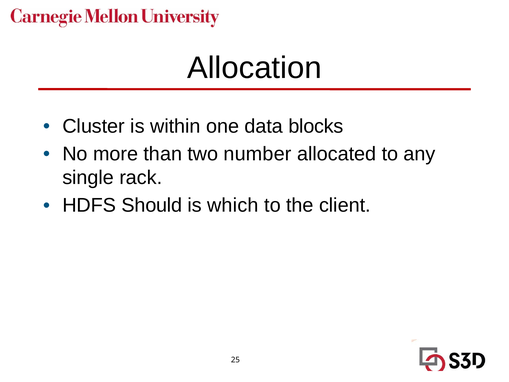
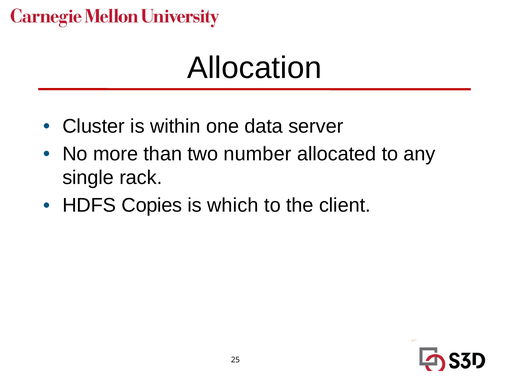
blocks: blocks -> server
Should: Should -> Copies
